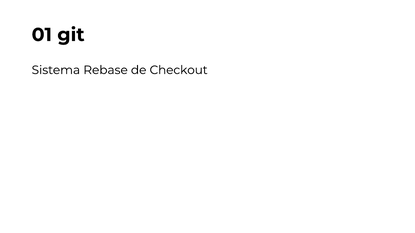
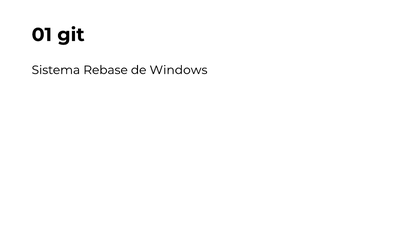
Checkout: Checkout -> Windows
